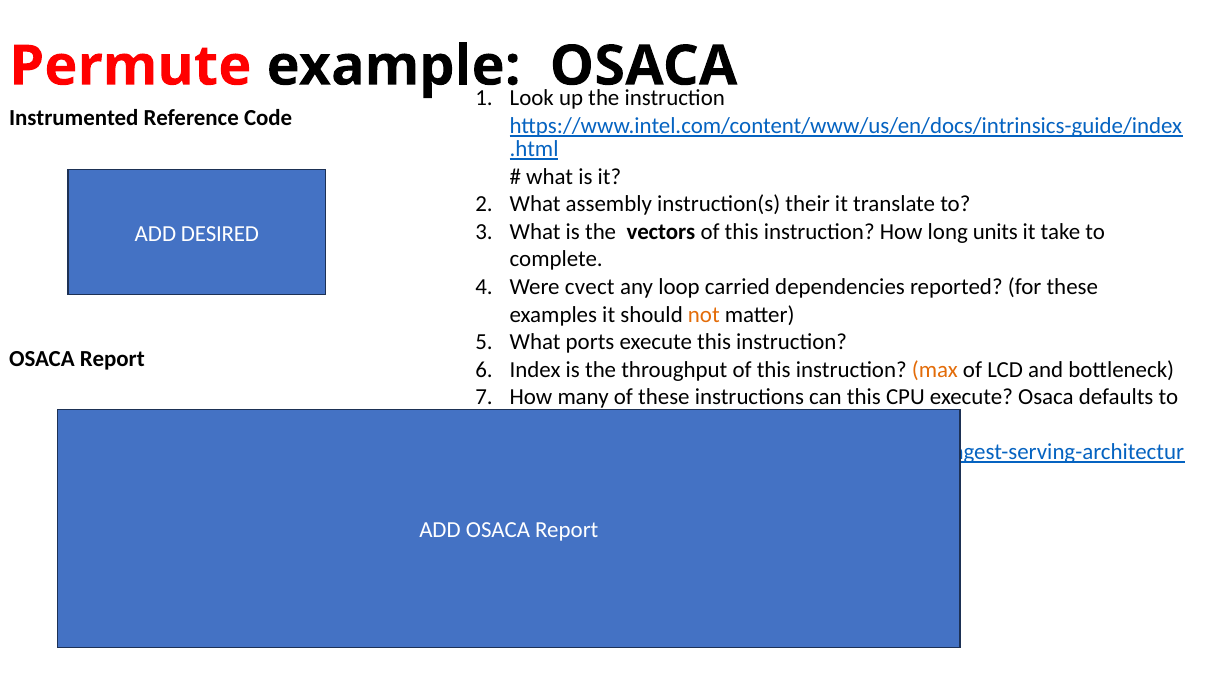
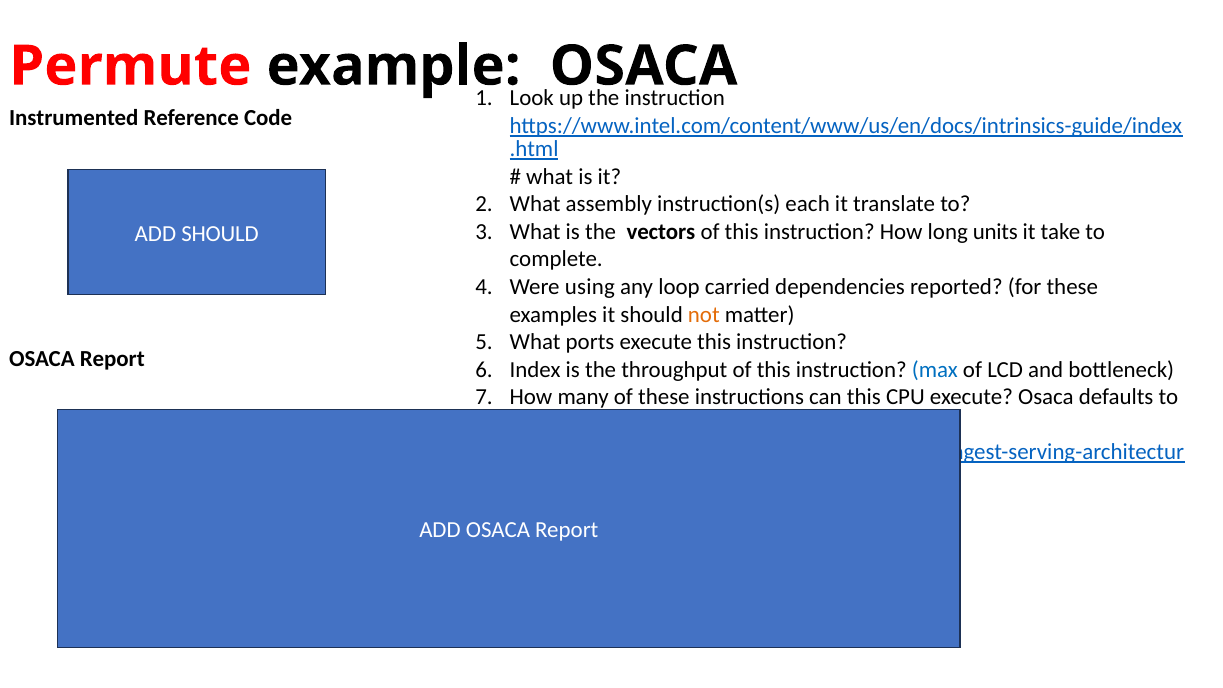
their: their -> each
ADD DESIRED: DESIRED -> SHOULD
cvect: cvect -> using
max colour: orange -> blue
